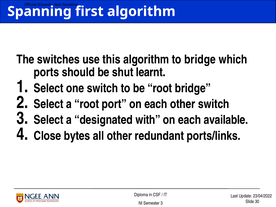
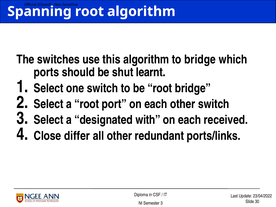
Spanning first: first -> root
available: available -> received
bytes: bytes -> differ
